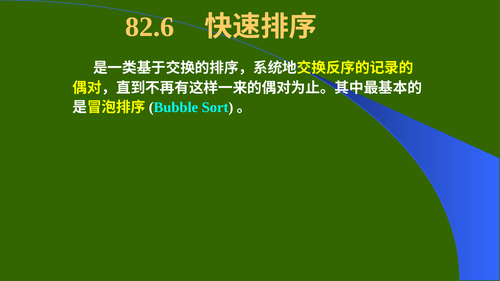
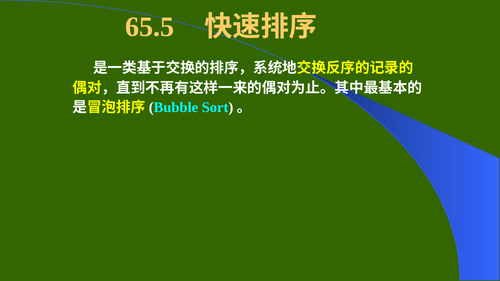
82.6: 82.6 -> 65.5
